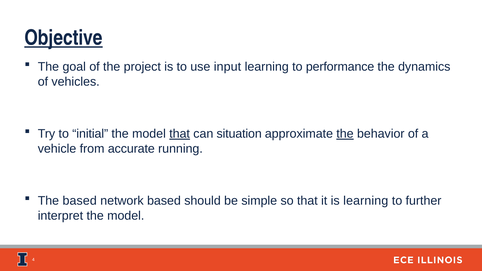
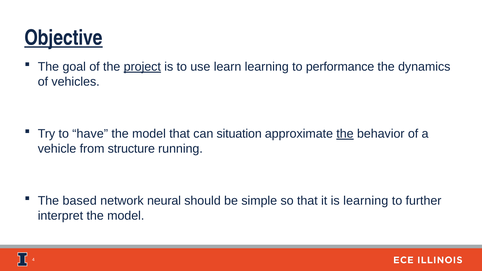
project underline: none -> present
input: input -> learn
initial: initial -> have
that at (180, 134) underline: present -> none
accurate: accurate -> structure
network based: based -> neural
